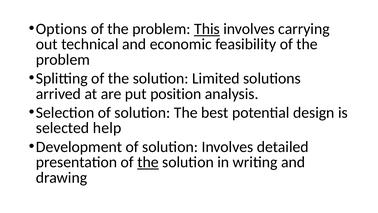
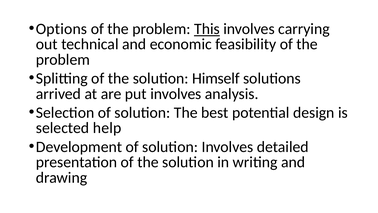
Limited: Limited -> Himself
put position: position -> involves
the at (148, 162) underline: present -> none
